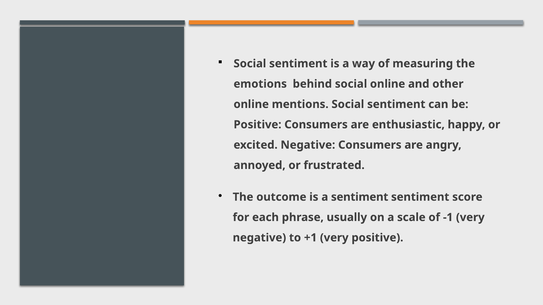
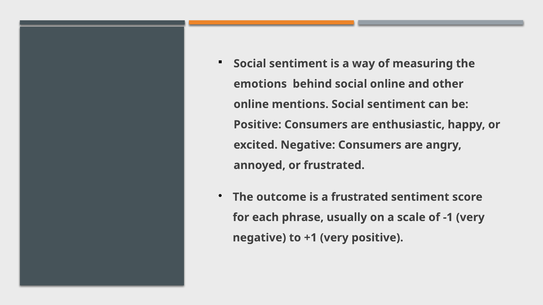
a sentiment: sentiment -> frustrated
